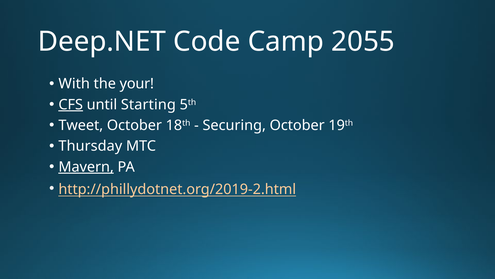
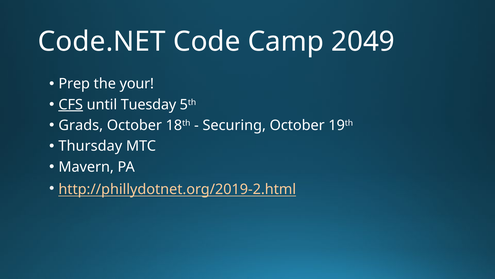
Deep.NET: Deep.NET -> Code.NET
2055: 2055 -> 2049
With: With -> Prep
Starting: Starting -> Tuesday
Tweet: Tweet -> Grads
Mavern underline: present -> none
